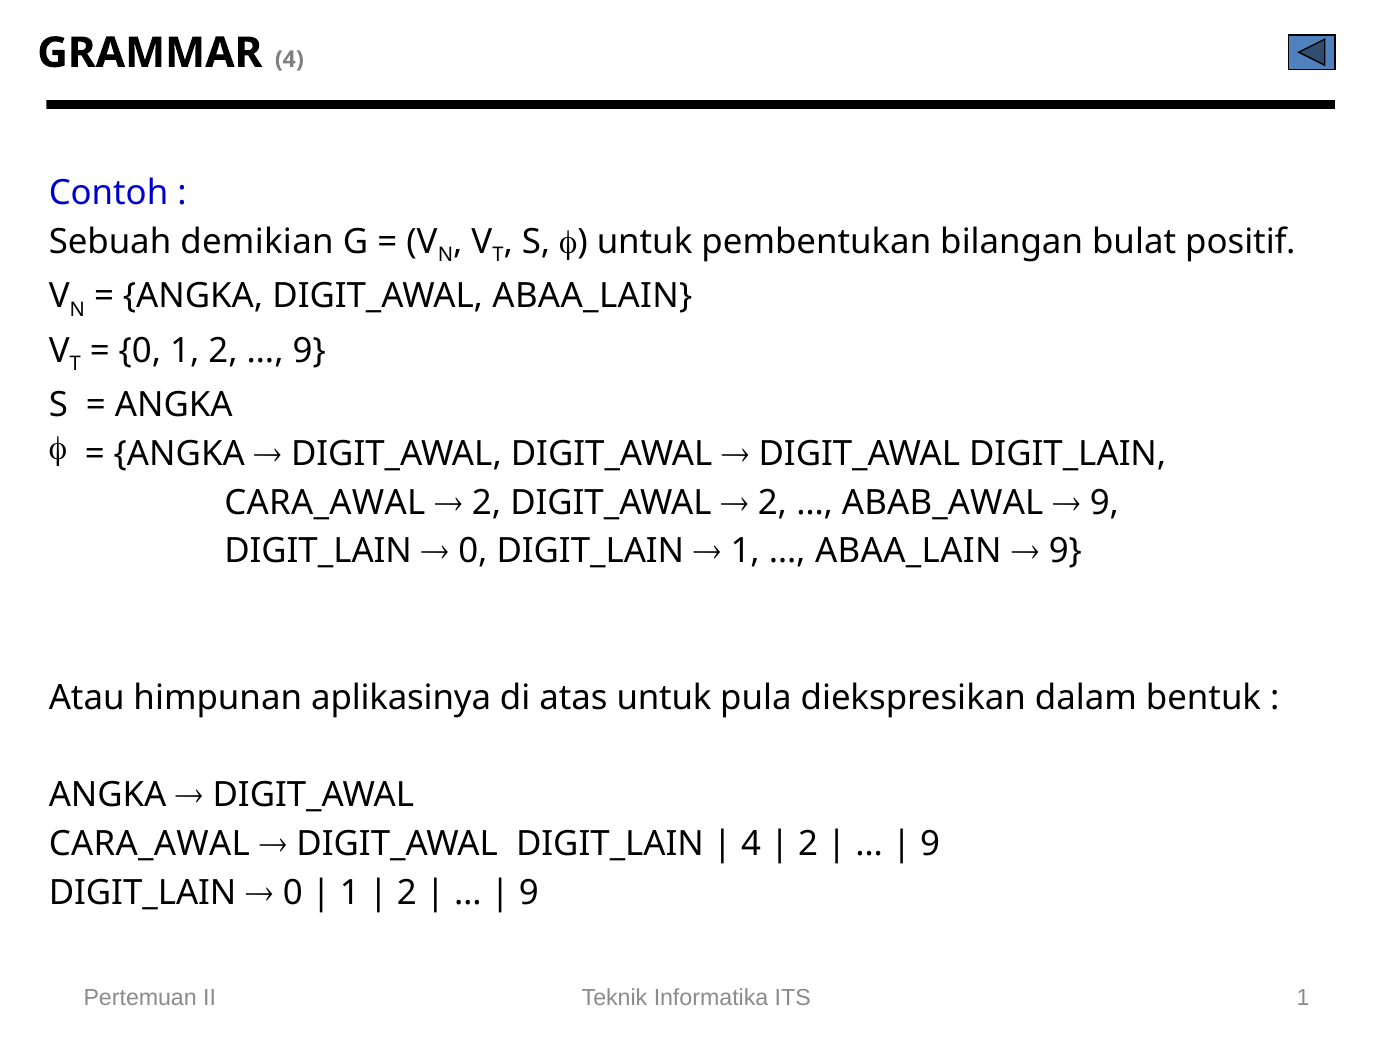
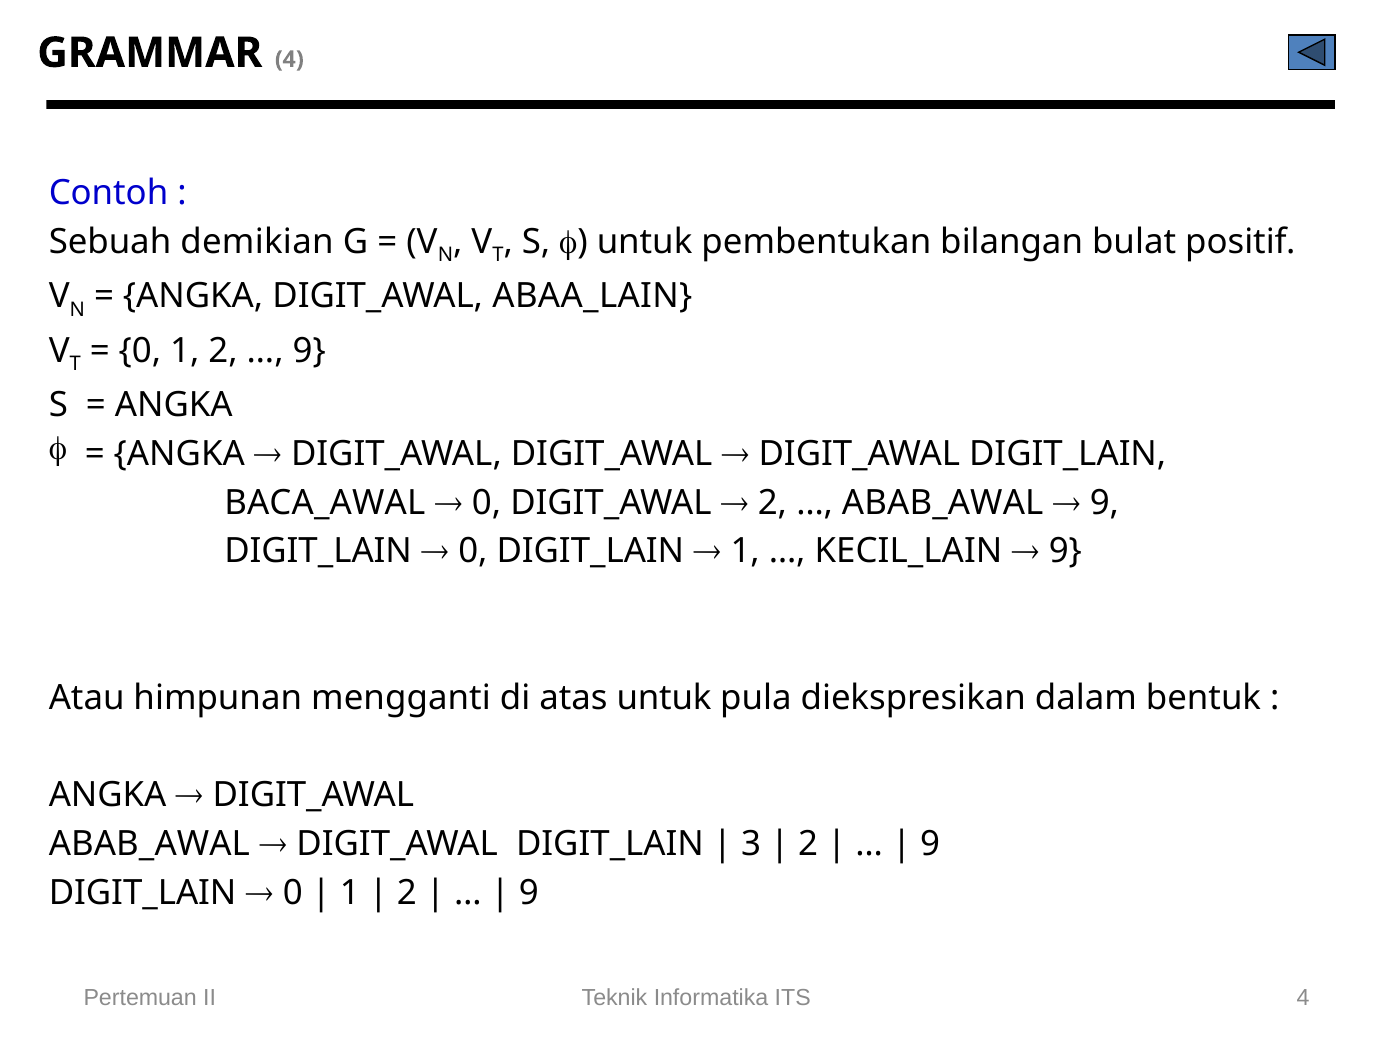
CARA_AWAL at (325, 502): CARA_AWAL -> BACA_AWAL
2 at (487, 502): 2 -> 0
ABAA_LAIN at (908, 551): ABAA_LAIN -> KECIL_LAIN
aplikasinya: aplikasinya -> mengganti
CARA_AWAL at (149, 844): CARA_AWAL -> ABAB_AWAL
4 at (751, 844): 4 -> 3
ITS 1: 1 -> 4
